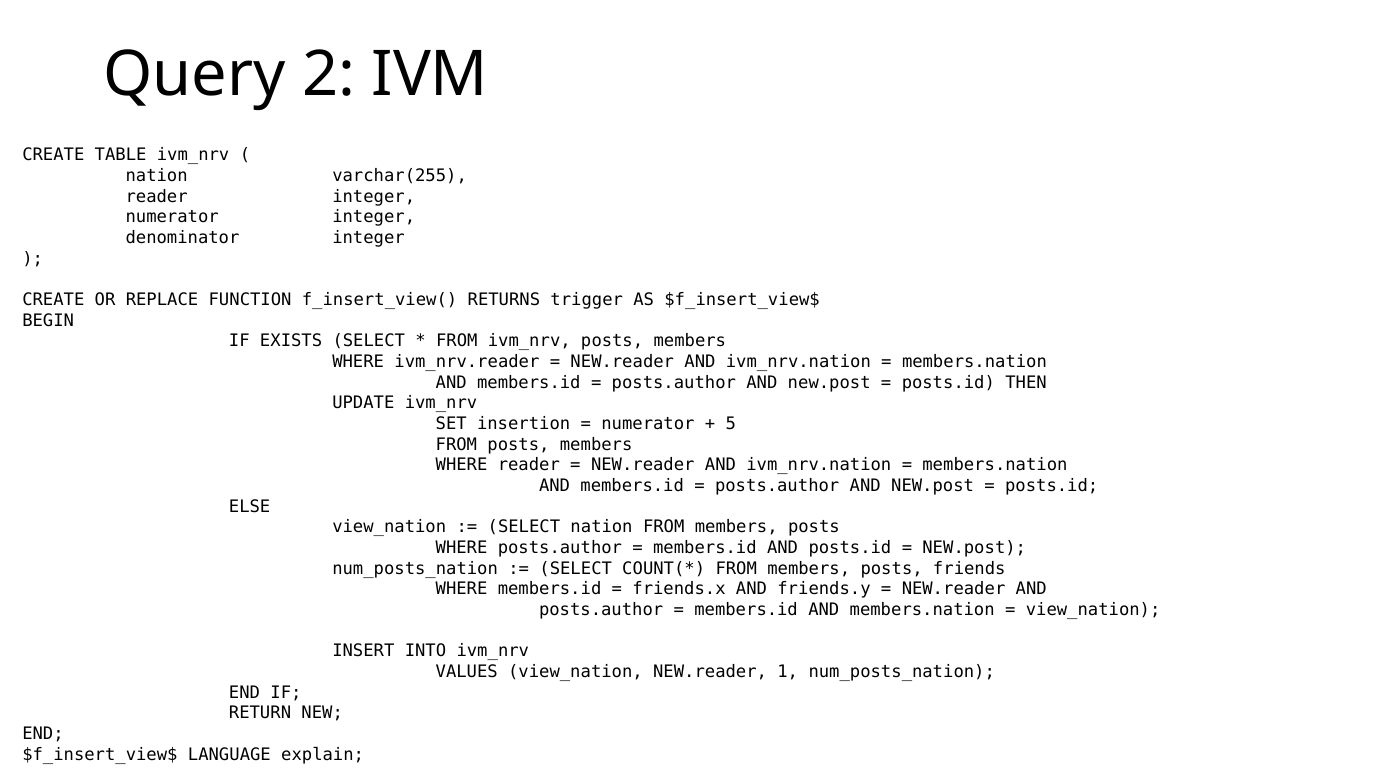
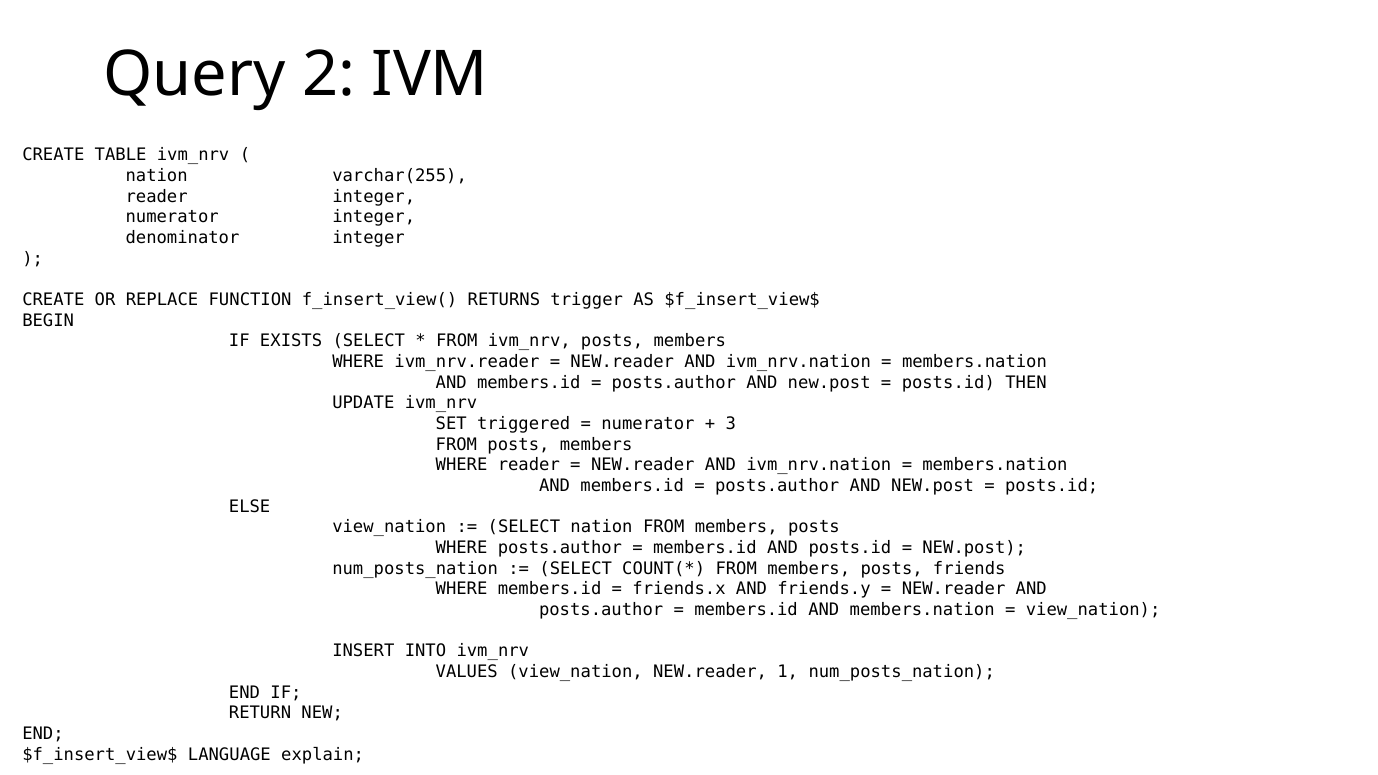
insertion: insertion -> triggered
5: 5 -> 3
